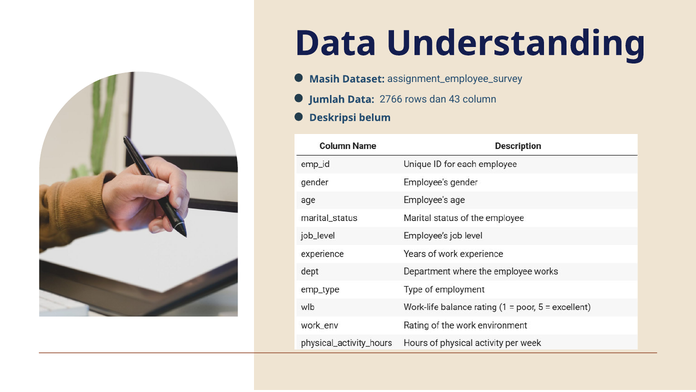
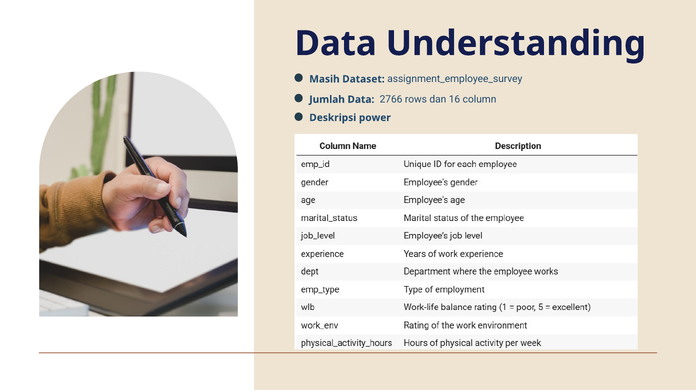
43: 43 -> 16
belum: belum -> power
